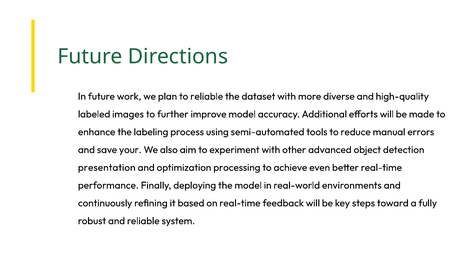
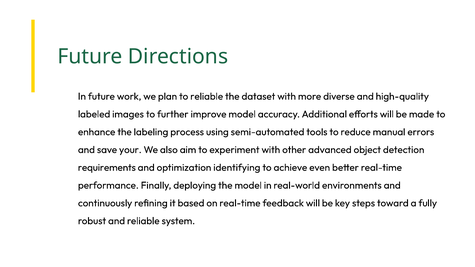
presentation: presentation -> requirements
processing: processing -> identifying
